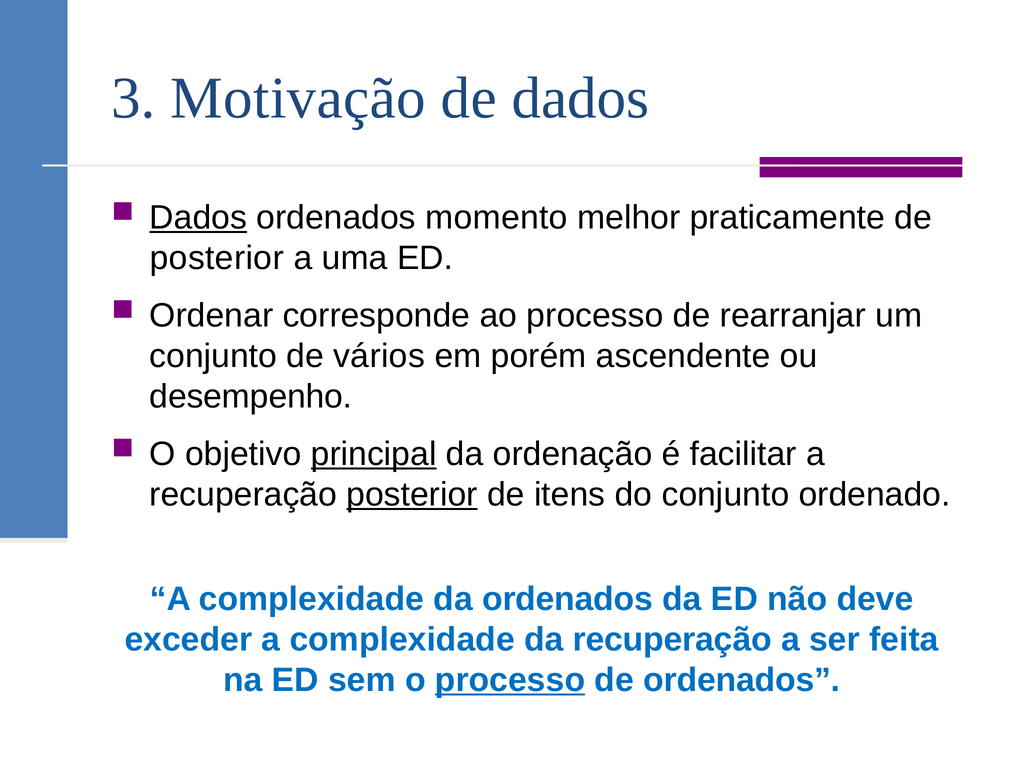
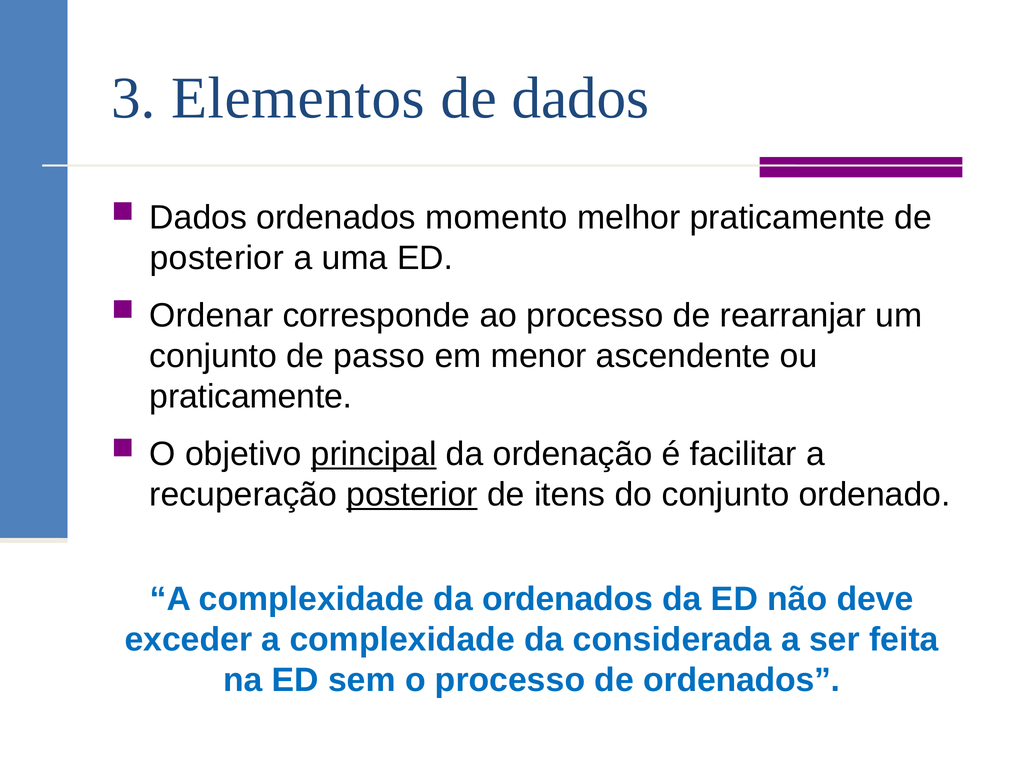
Motivação: Motivação -> Elementos
Dados at (198, 217) underline: present -> none
vários: vários -> passo
porém: porém -> menor
desempenho at (251, 396): desempenho -> praticamente
da recuperação: recuperação -> considerada
processo at (510, 680) underline: present -> none
